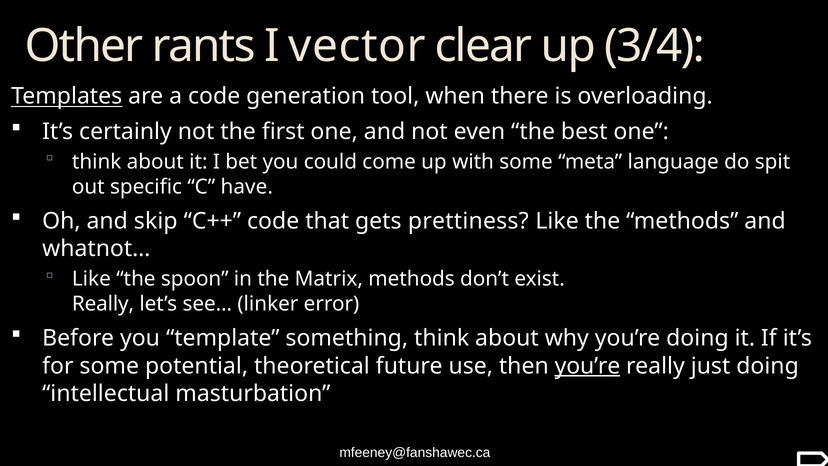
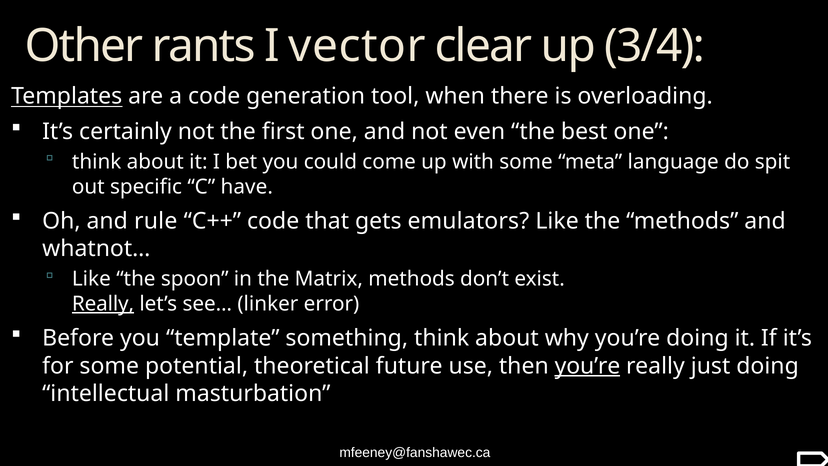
skip: skip -> rule
prettiness: prettiness -> emulators
Really at (103, 304) underline: none -> present
